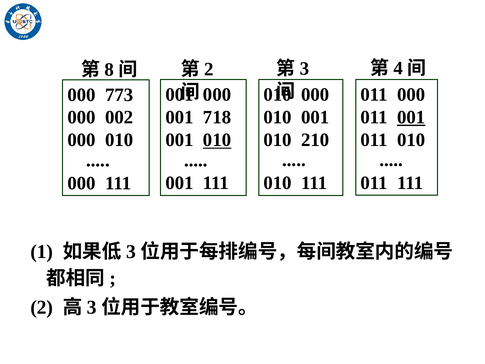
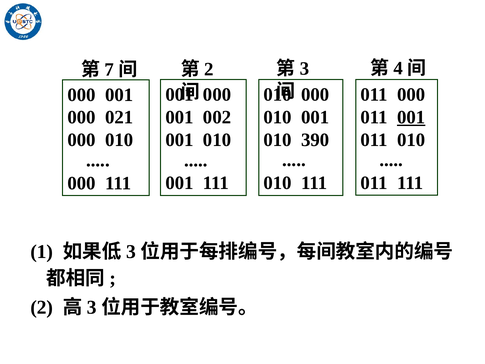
8: 8 -> 7
773 at (119, 95): 773 -> 001
718: 718 -> 002
002: 002 -> 021
210: 210 -> 390
010 at (217, 140) underline: present -> none
